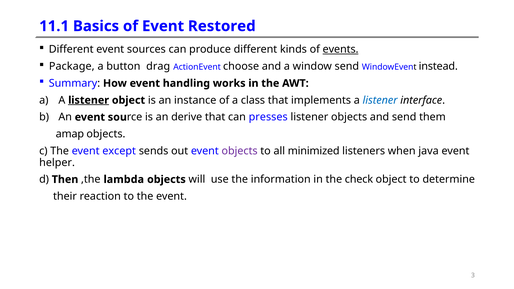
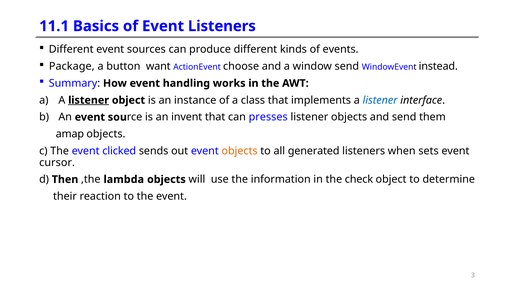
Event Restored: Restored -> Listeners
events underline: present -> none
drag: drag -> want
derive: derive -> invent
except: except -> clicked
objects at (240, 151) colour: purple -> orange
minimized: minimized -> generated
java: java -> sets
helper: helper -> cursor
